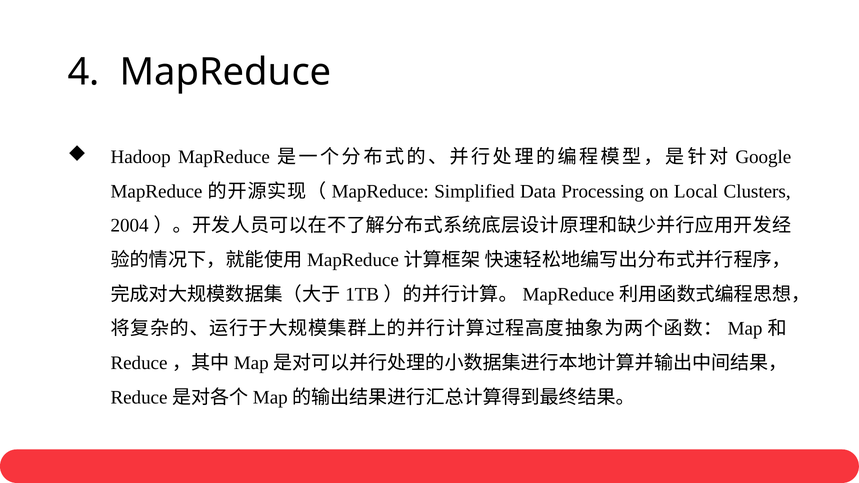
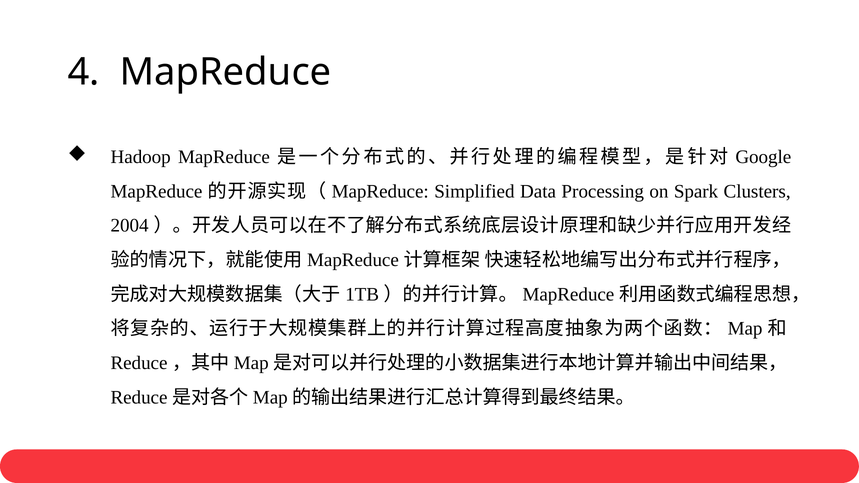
Local: Local -> Spark
